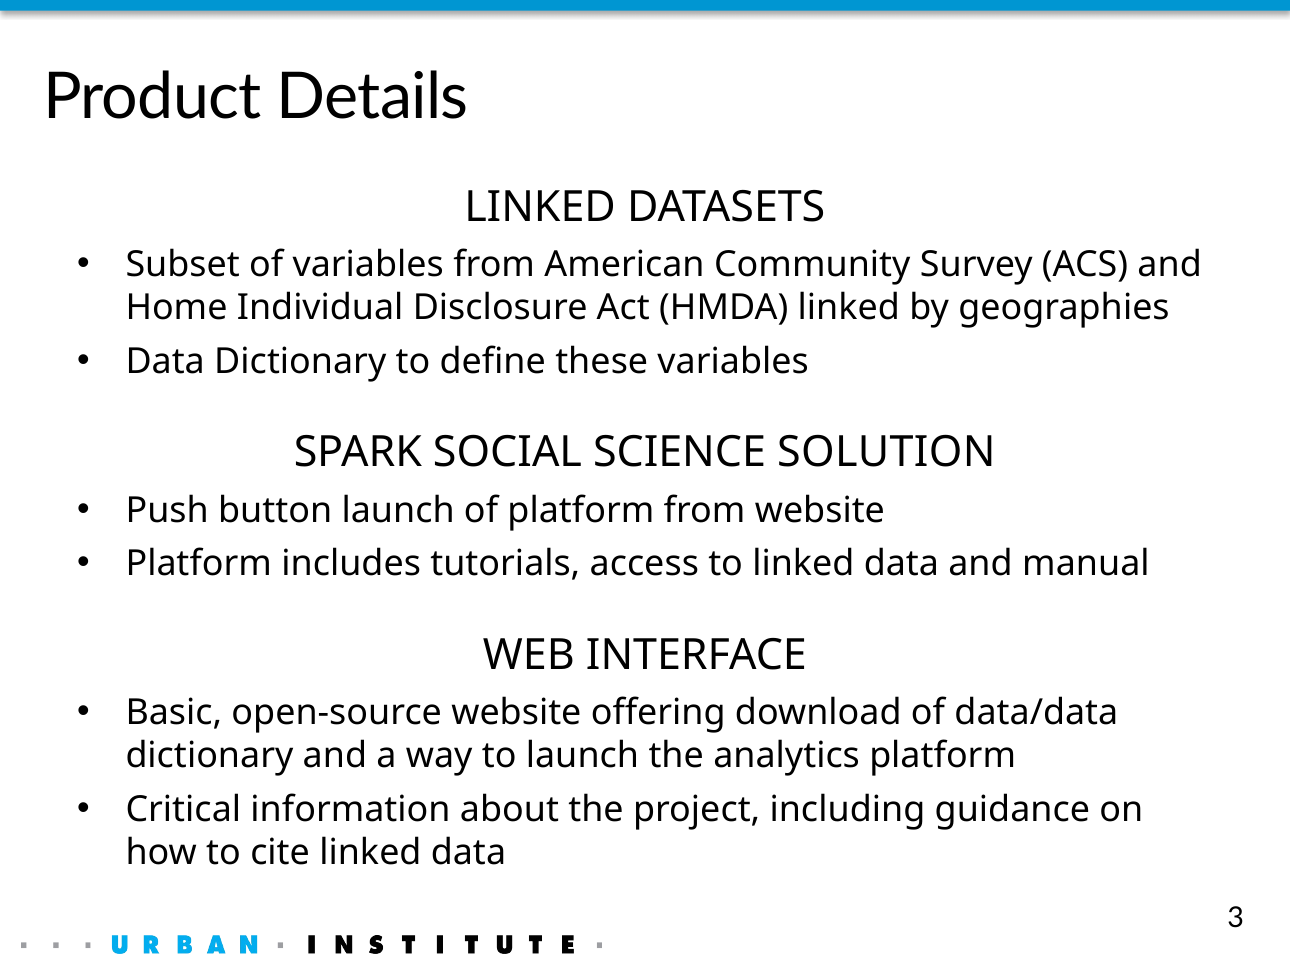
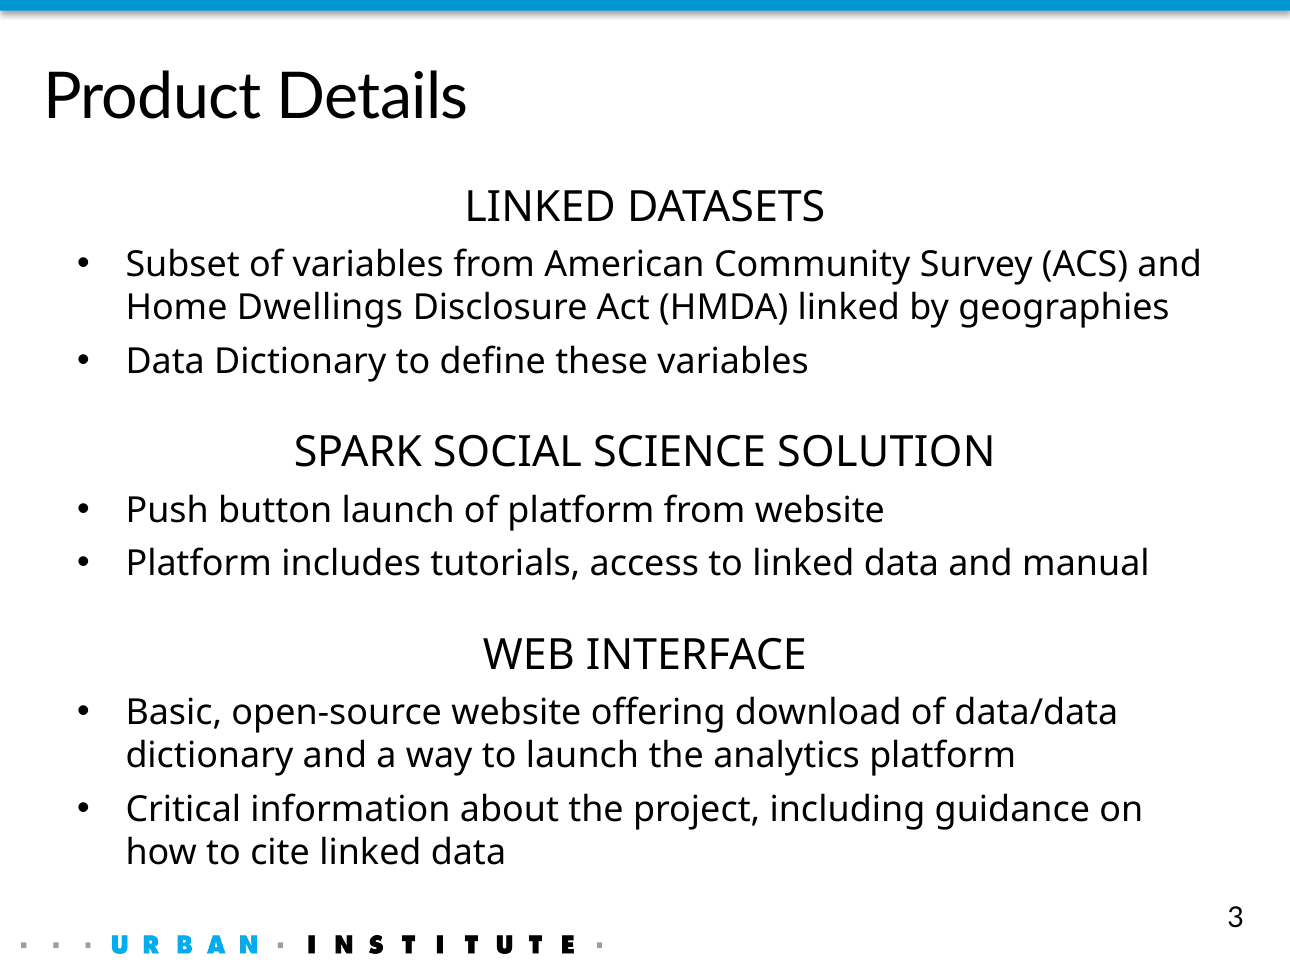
Individual: Individual -> Dwellings
